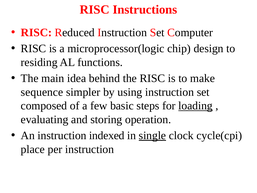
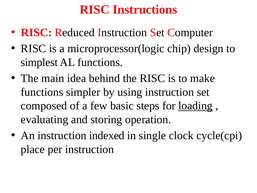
residing: residing -> simplest
sequence at (42, 92): sequence -> functions
single underline: present -> none
